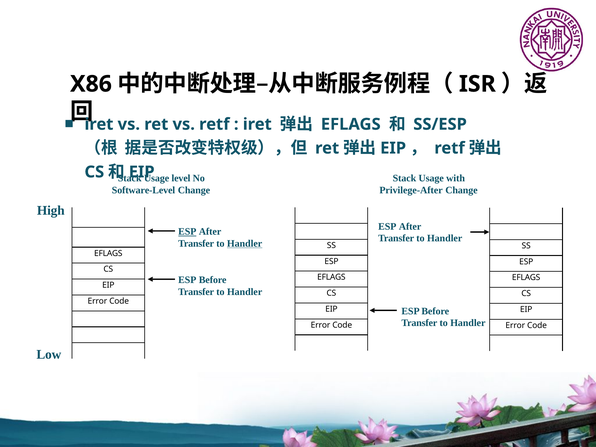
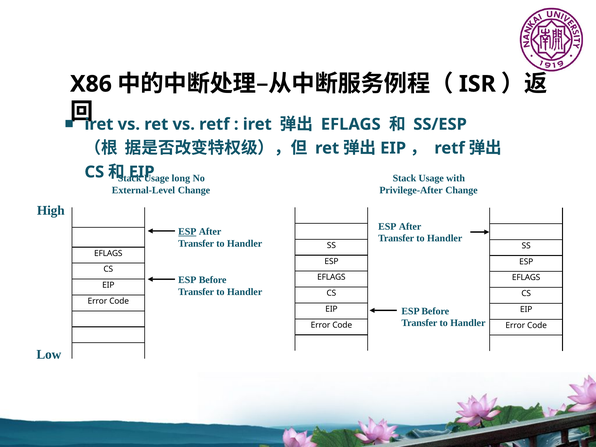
level: level -> long
Software-Level: Software-Level -> External-Level
Handler at (245, 244) underline: present -> none
